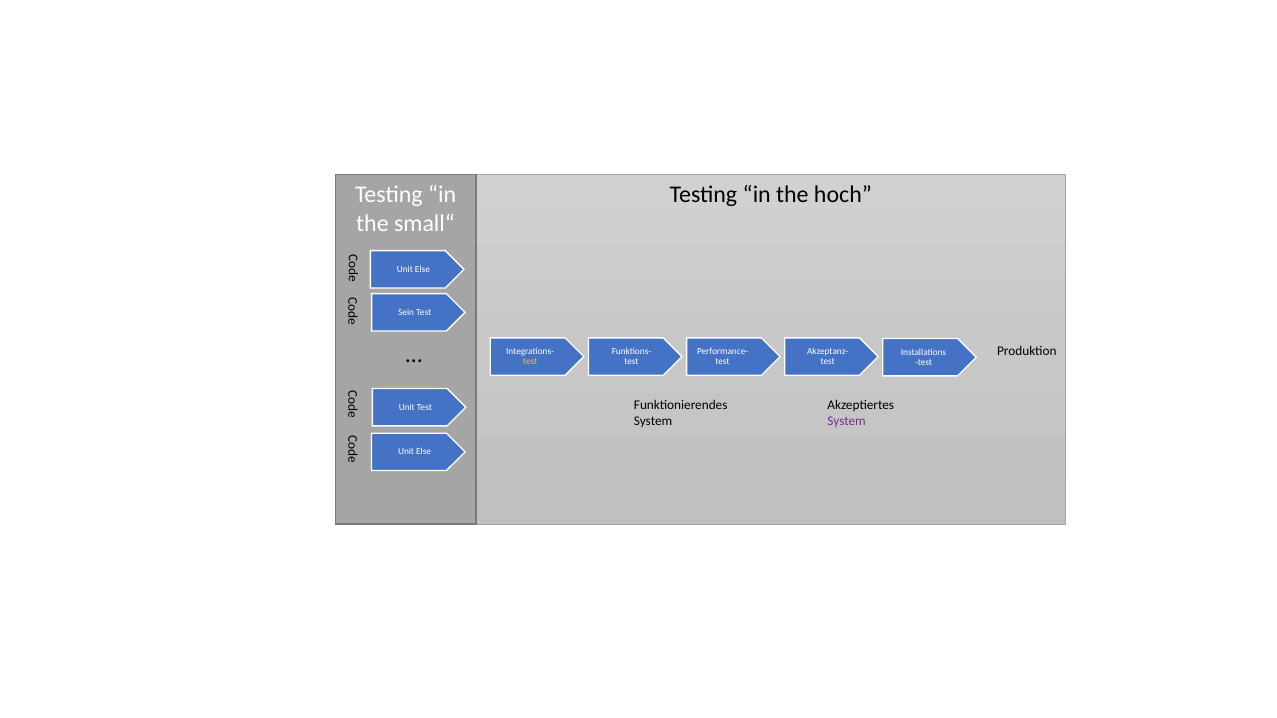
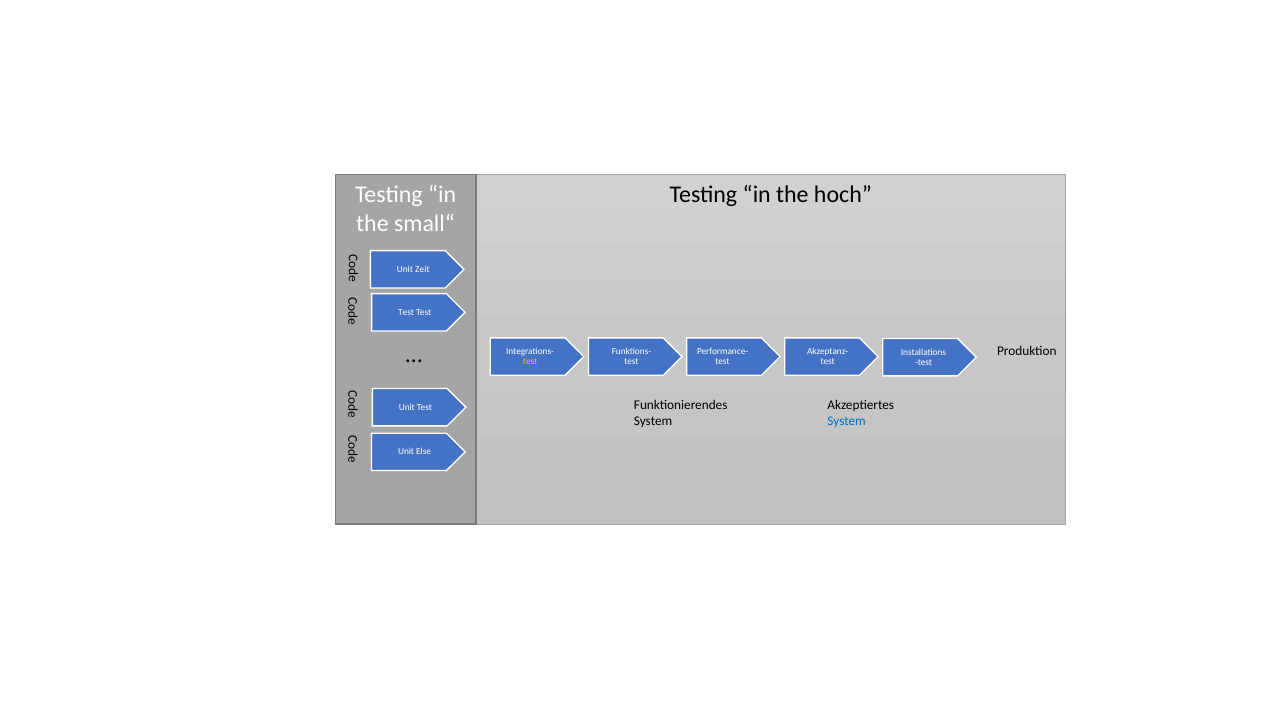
Else at (422, 269): Else -> Zeit
Sein at (406, 312): Sein -> Test
System at (847, 421) colour: purple -> blue
